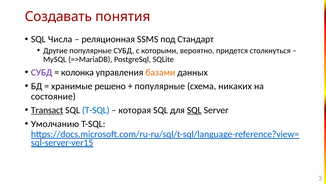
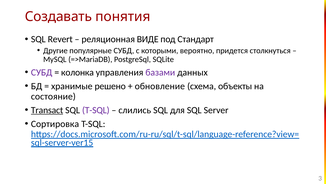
Числа: Числа -> Revert
SSMS: SSMS -> ВИДЕ
базами colour: orange -> purple
популярные at (160, 86): популярные -> обновление
никаких: никаких -> объекты
T-SQL at (96, 110) colour: blue -> purple
которая: которая -> слились
SQL at (194, 110) underline: present -> none
Умолчанию: Умолчанию -> Сортировка
